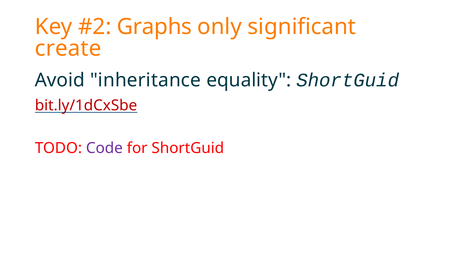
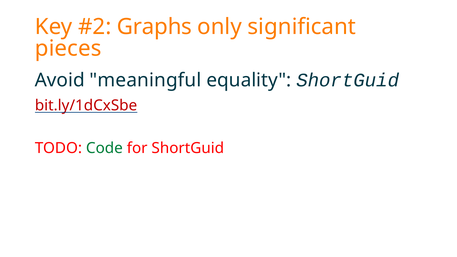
create: create -> pieces
inheritance: inheritance -> meaningful
Code colour: purple -> green
